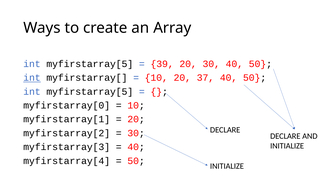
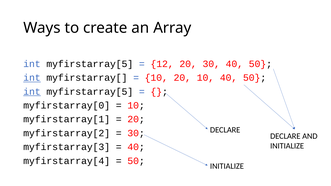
39: 39 -> 12
20 37: 37 -> 10
int at (32, 92) underline: none -> present
